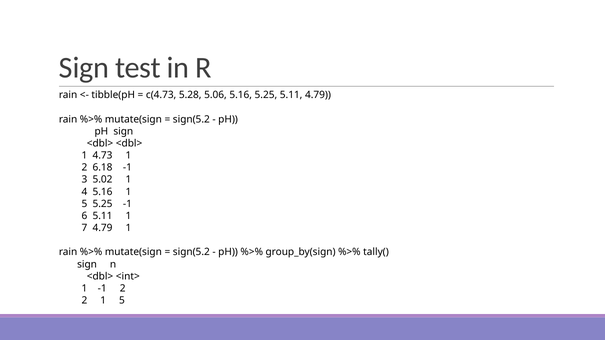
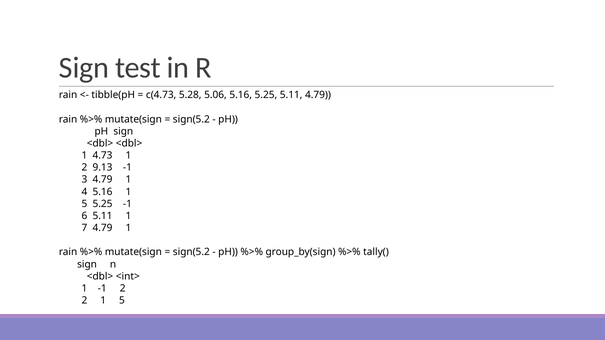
6.18: 6.18 -> 9.13
3 5.02: 5.02 -> 4.79
